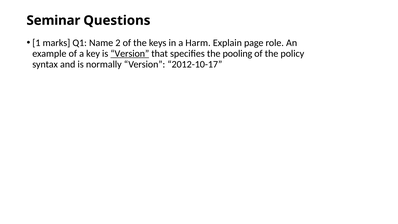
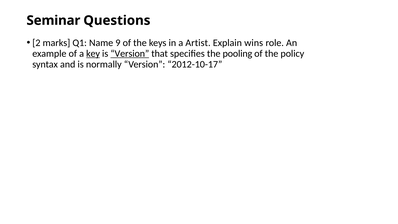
1: 1 -> 2
2: 2 -> 9
Harm: Harm -> Artist
page: page -> wins
key underline: none -> present
